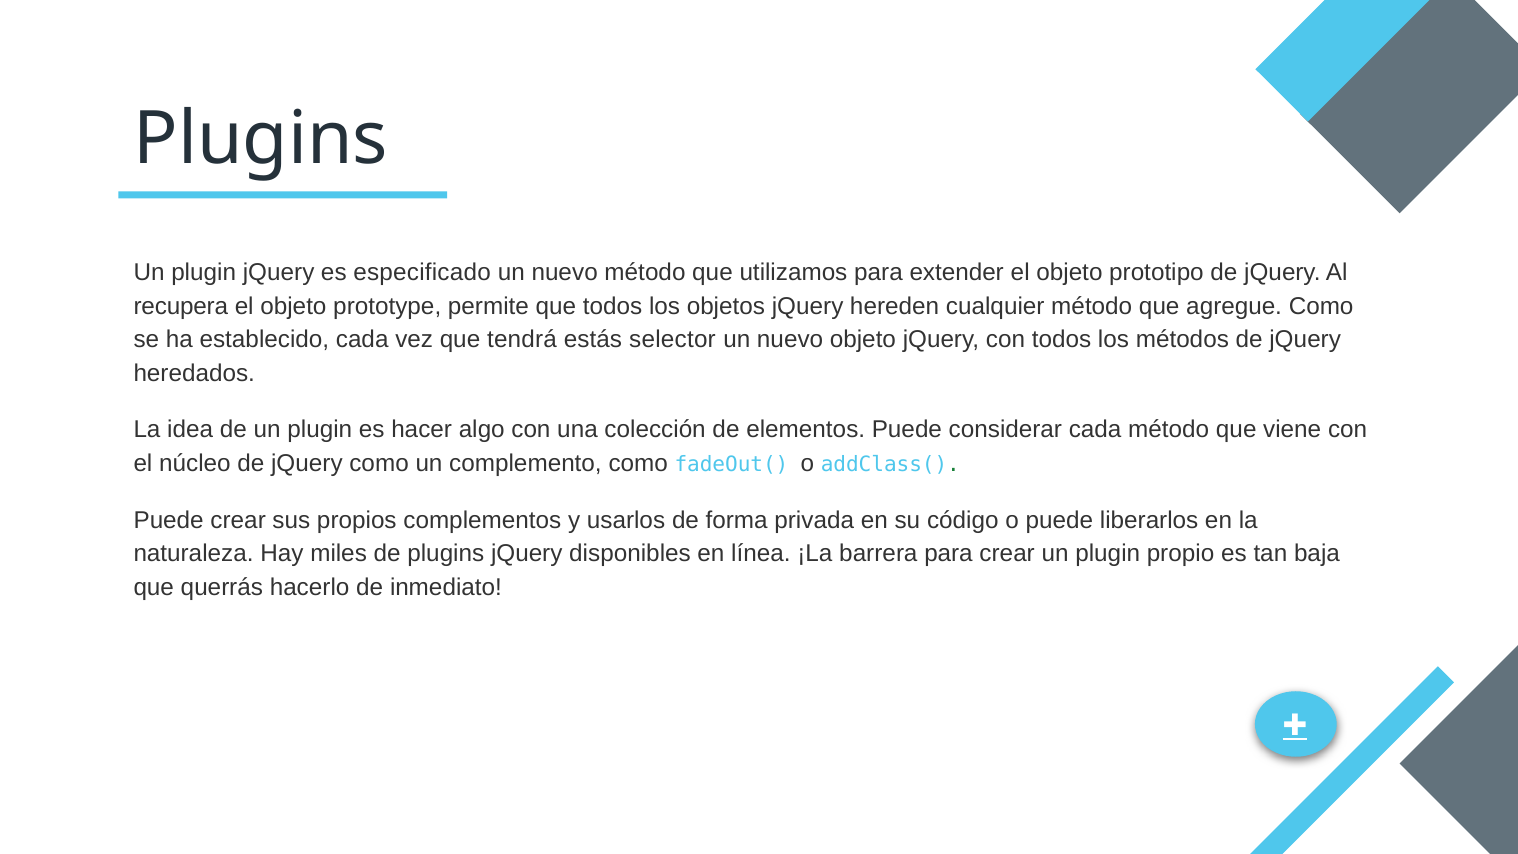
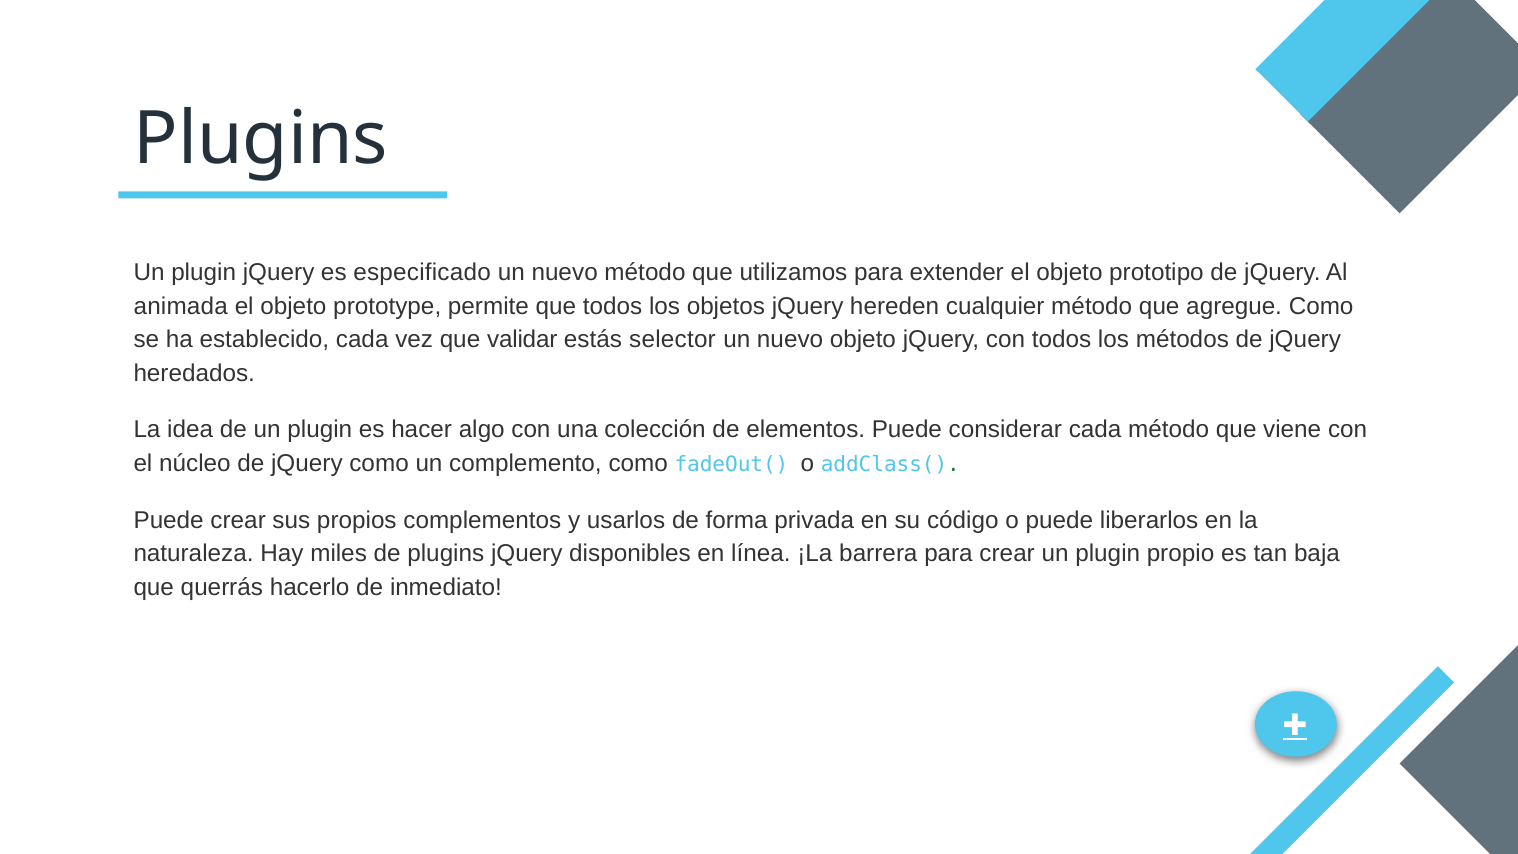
recupera: recupera -> animada
tendrá: tendrá -> validar
